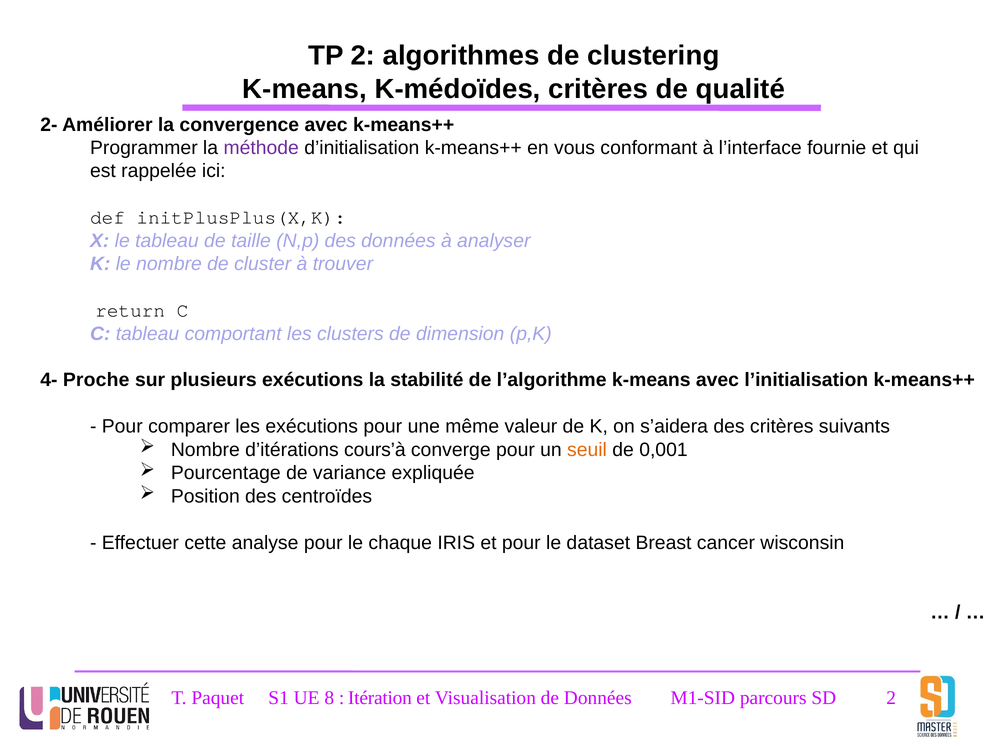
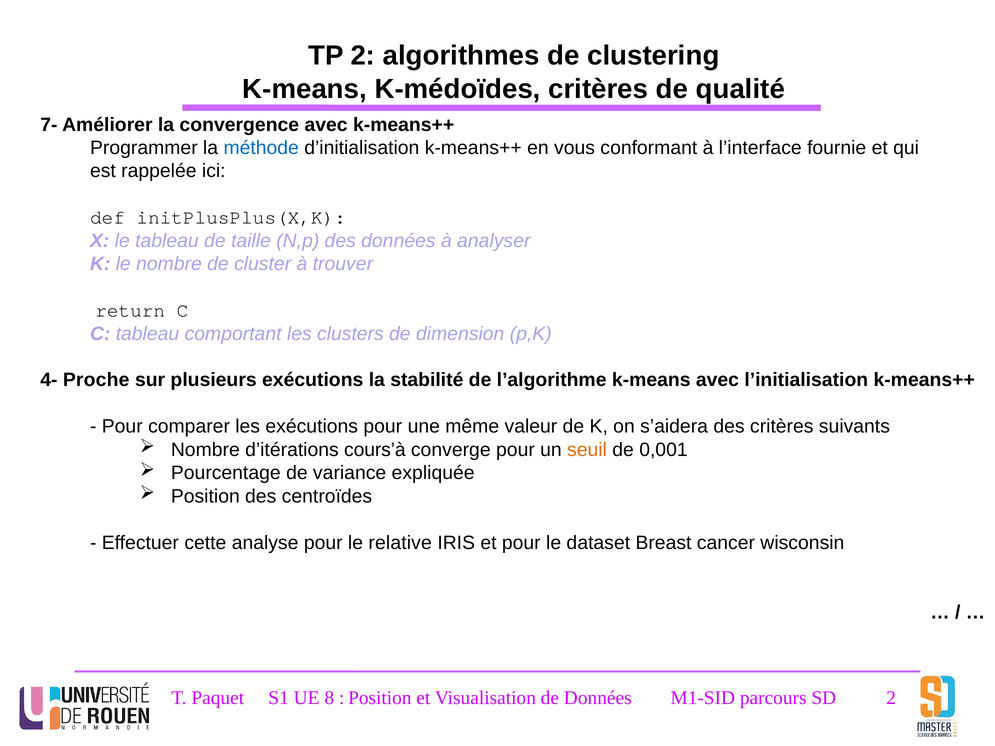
2-: 2- -> 7-
méthode colour: purple -> blue
chaque: chaque -> relative
Itération at (380, 698): Itération -> Position
